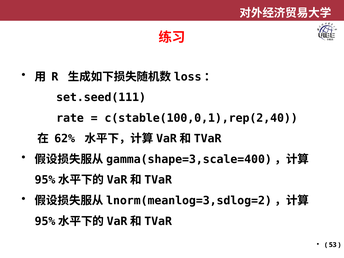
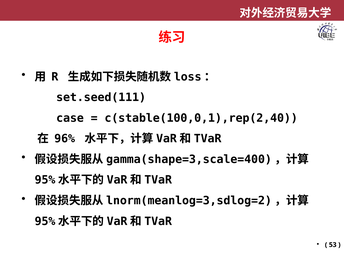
rate: rate -> case
62%: 62% -> 96%
